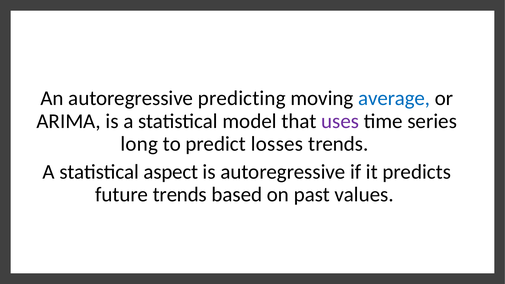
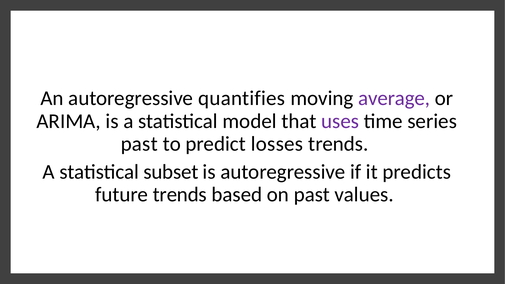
predicting: predicting -> quantifies
average colour: blue -> purple
long at (139, 144): long -> past
aspect: aspect -> subset
